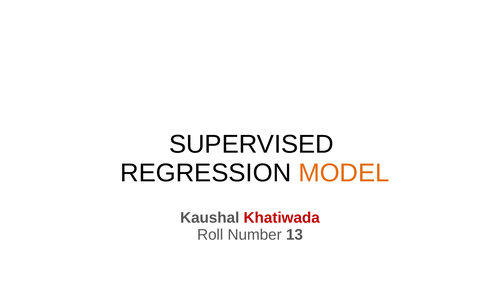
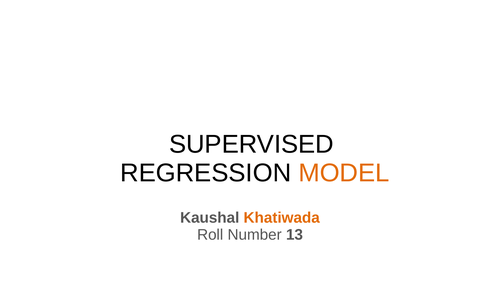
Khatiwada colour: red -> orange
